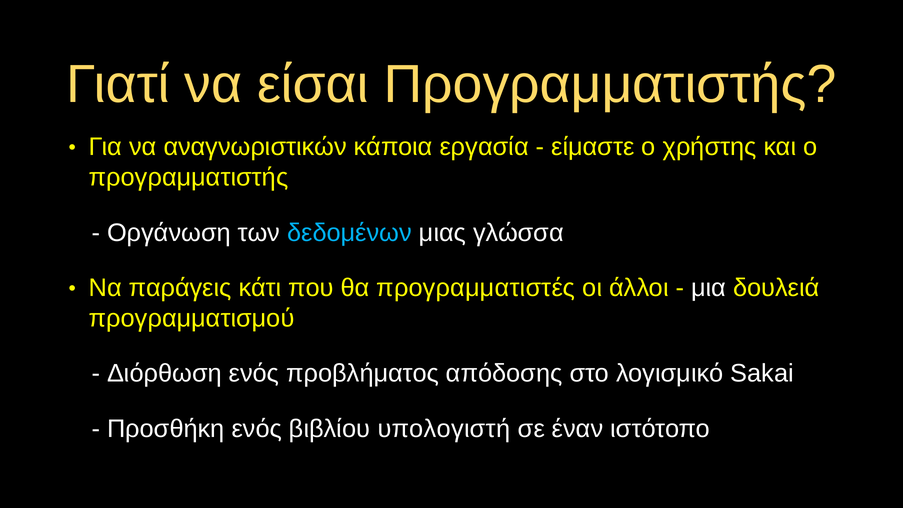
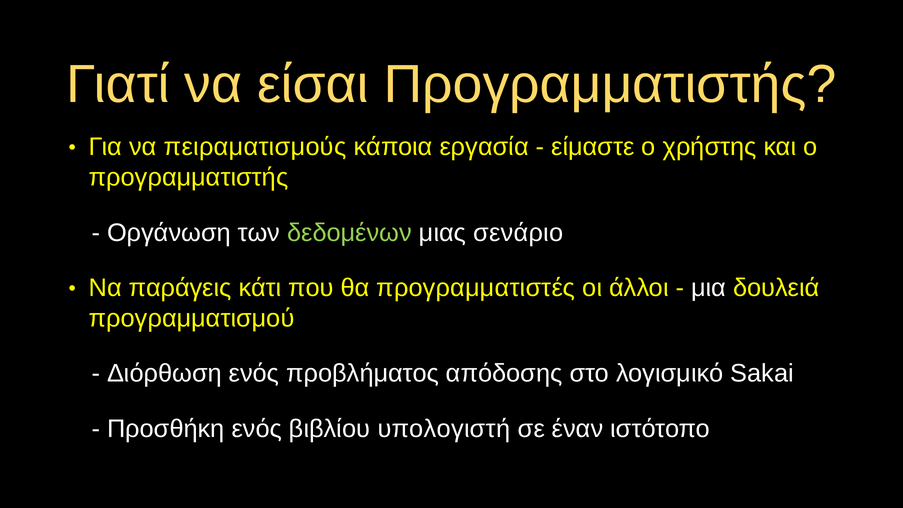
αναγνωριστικών: αναγνωριστικών -> πειραματισμούς
δεδομένων colour: light blue -> light green
γλώσσα: γλώσσα -> σενάριο
